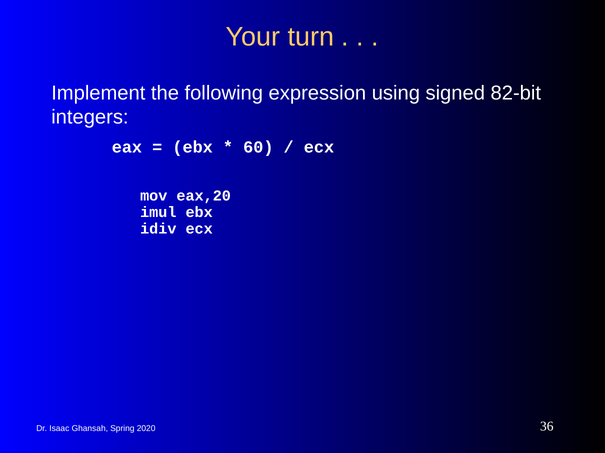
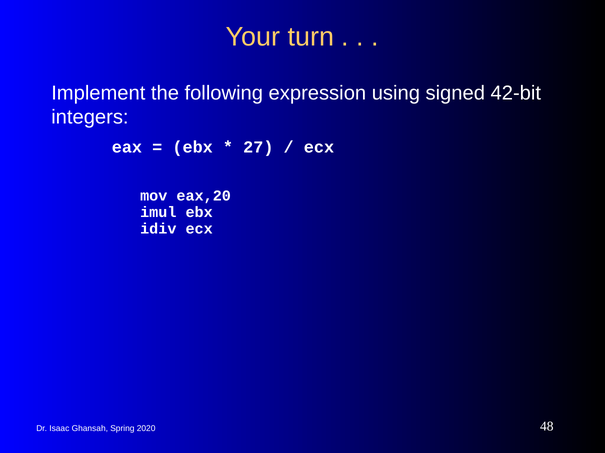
82-bit: 82-bit -> 42-bit
60: 60 -> 27
36: 36 -> 48
